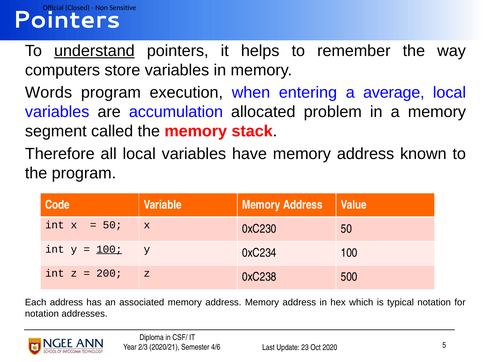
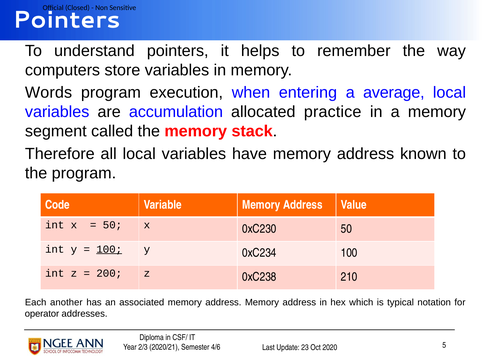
understand underline: present -> none
problem: problem -> practice
500: 500 -> 210
Each address: address -> another
notation at (42, 314): notation -> operator
